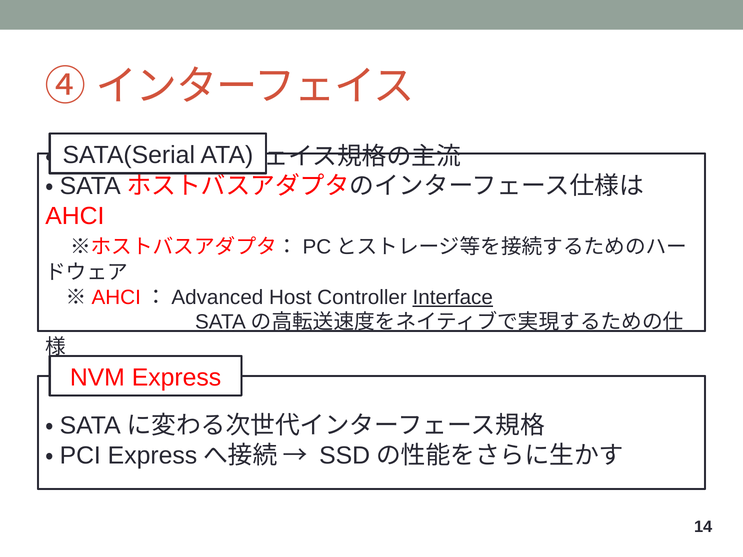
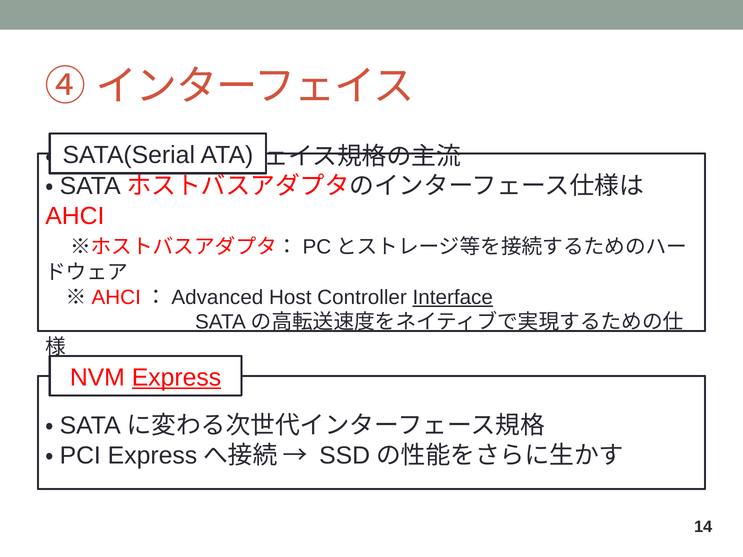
Express underline: none -> present
